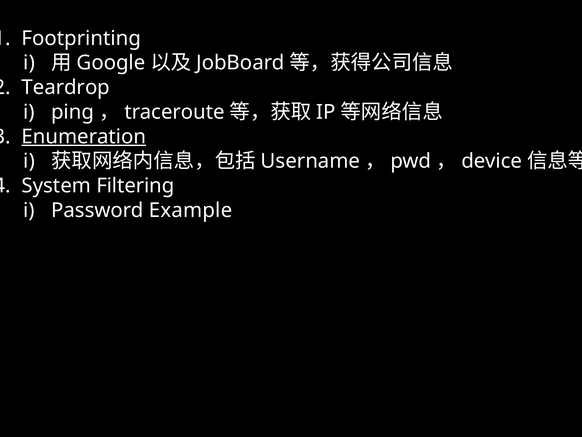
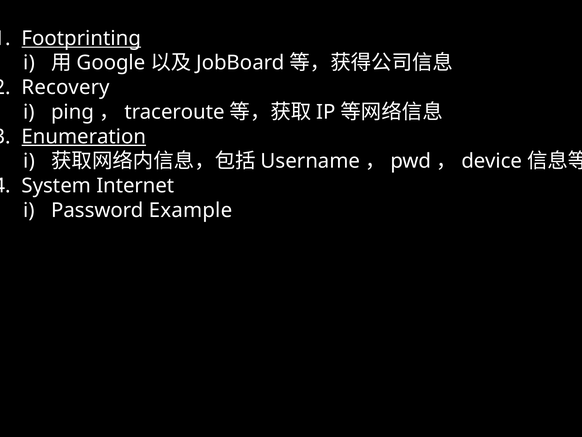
Footprinting underline: none -> present
Teardrop: Teardrop -> Recovery
Filtering: Filtering -> Internet
